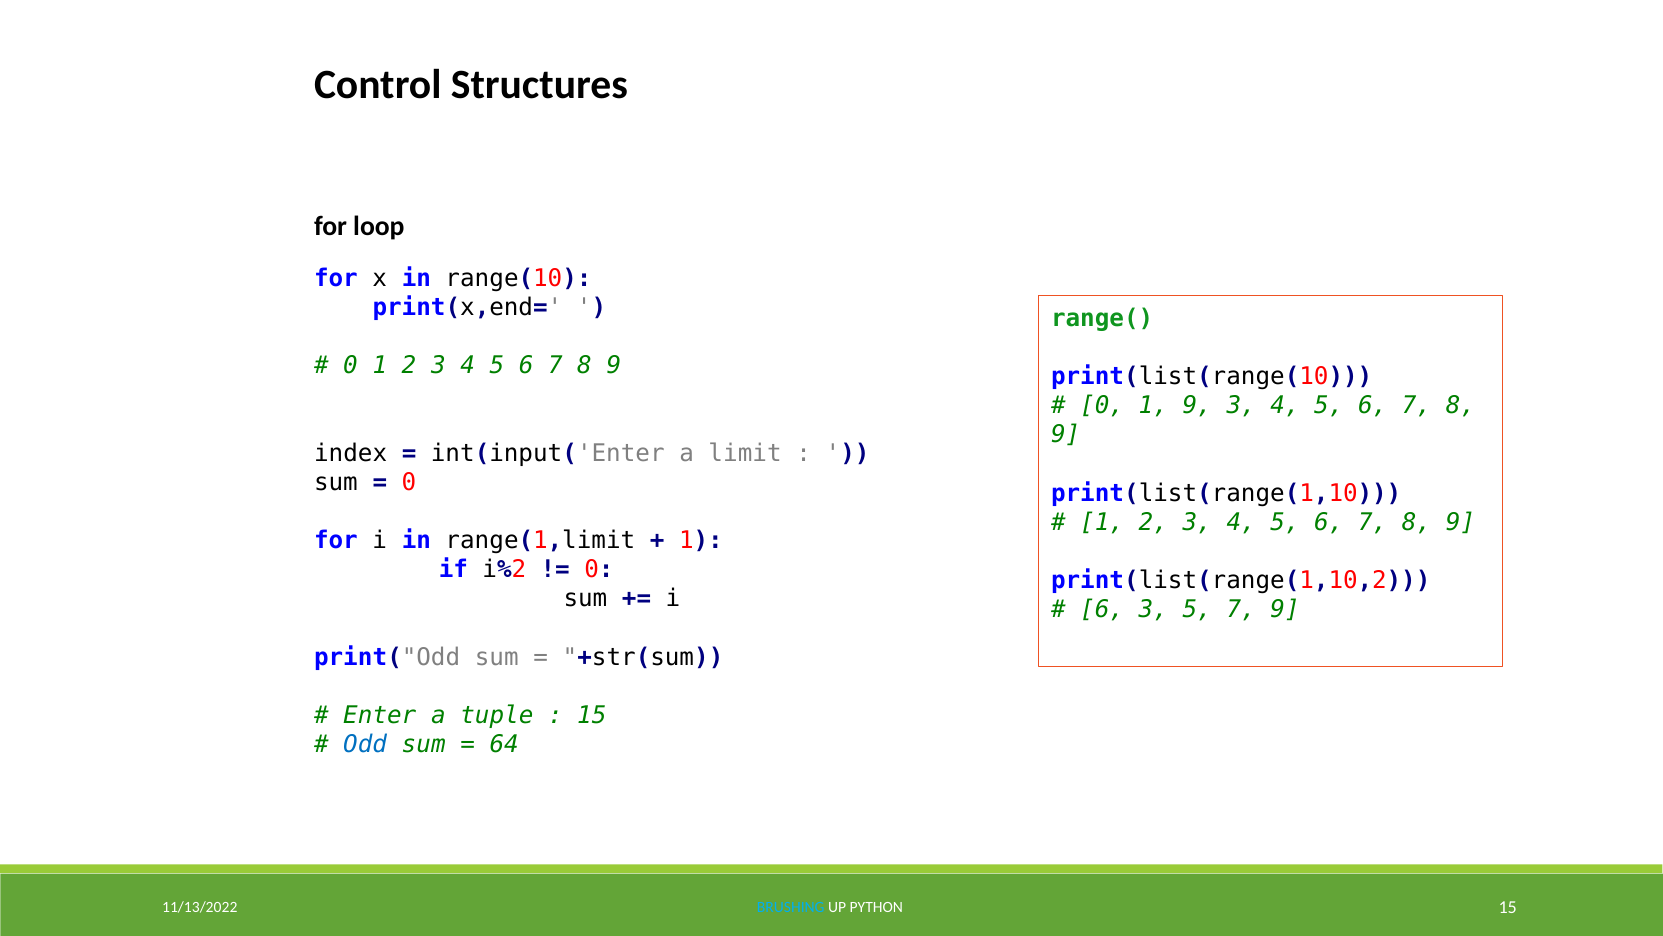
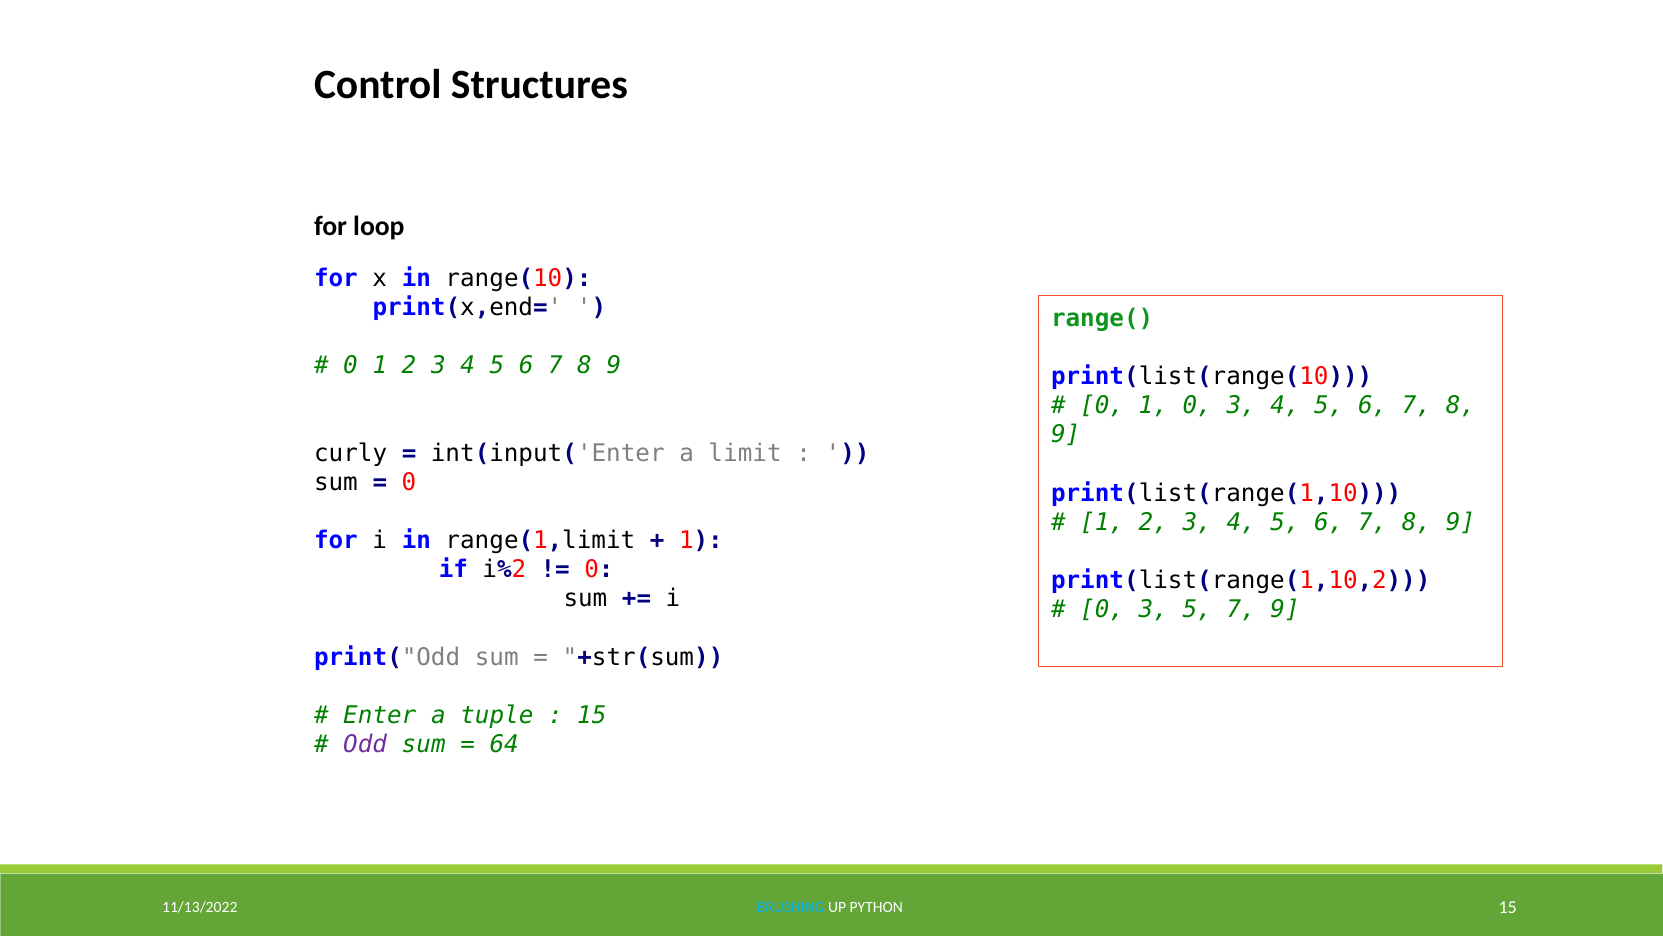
1 9: 9 -> 0
index: index -> curly
6 at (1102, 609): 6 -> 0
Odd colour: blue -> purple
